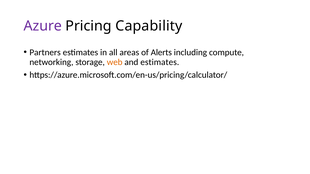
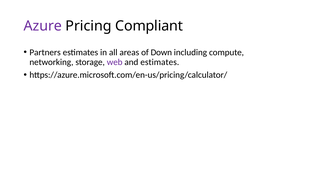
Capability: Capability -> Compliant
Alerts: Alerts -> Down
web colour: orange -> purple
